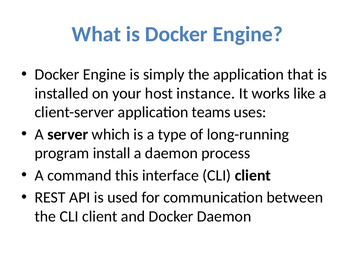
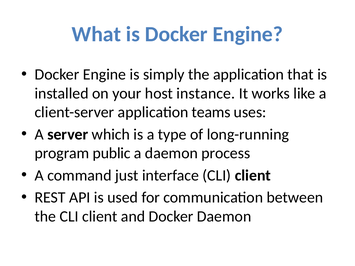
install: install -> public
this: this -> just
